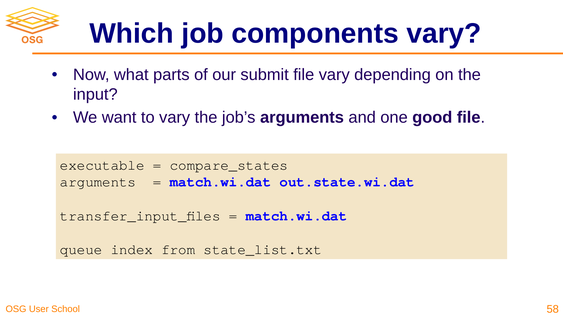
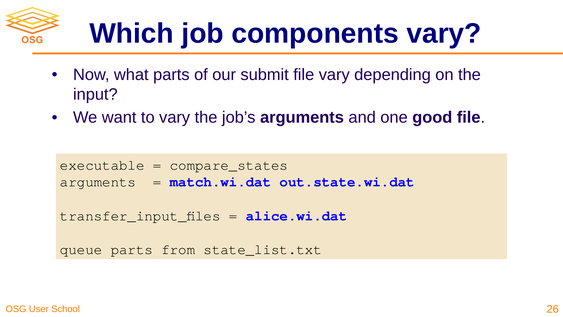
match.wi.dat at (296, 216): match.wi.dat -> alice.wi.dat
queue index: index -> parts
58: 58 -> 26
